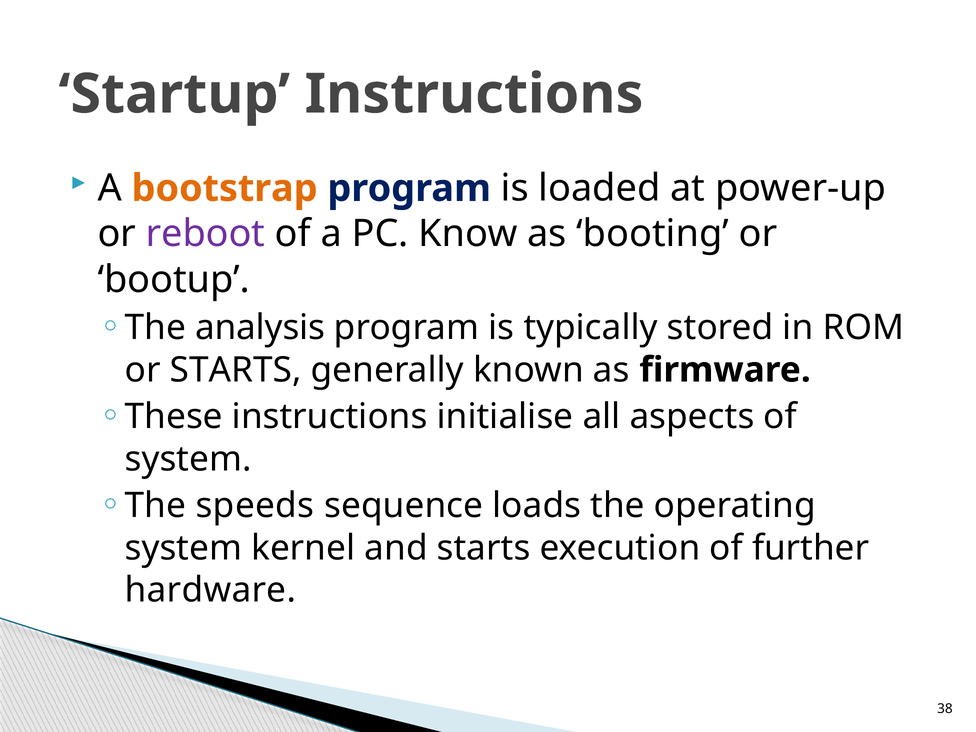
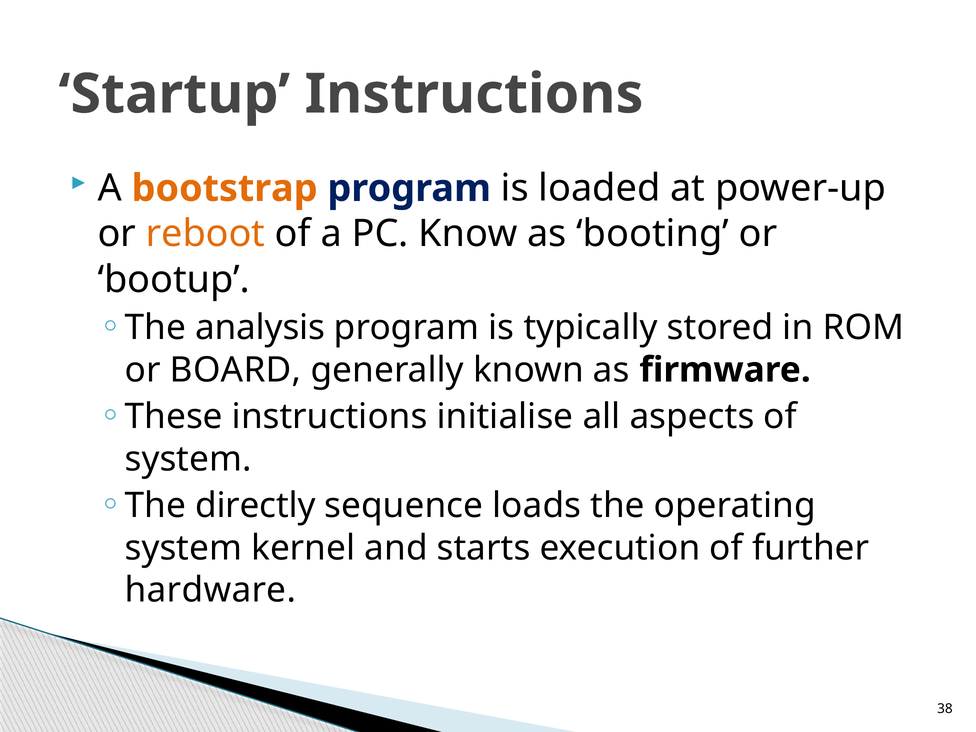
reboot colour: purple -> orange
or STARTS: STARTS -> BOARD
speeds: speeds -> directly
